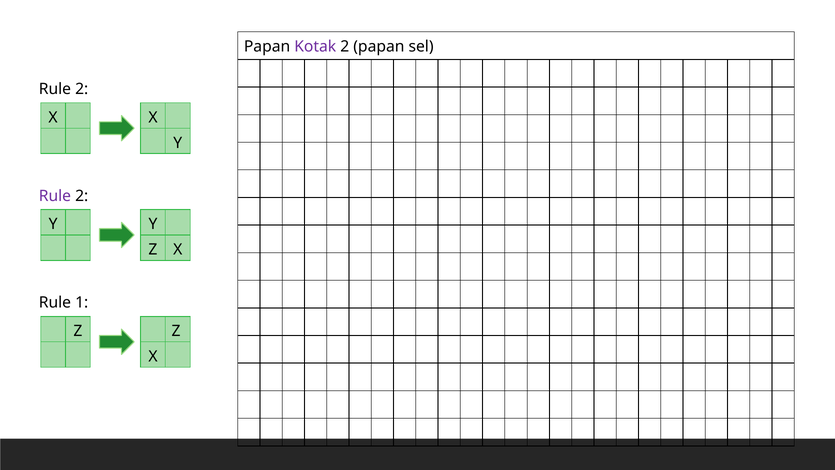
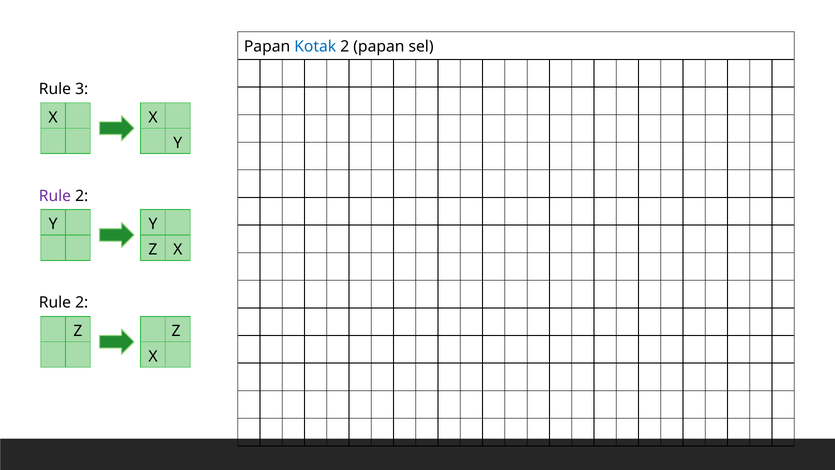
Kotak colour: purple -> blue
2 at (82, 89): 2 -> 3
1 at (82, 303): 1 -> 2
